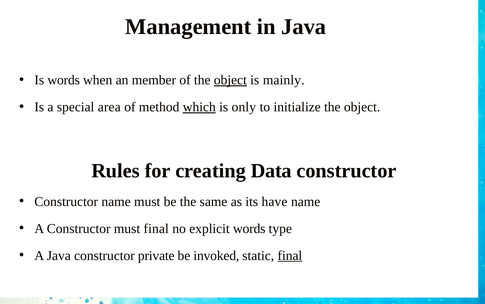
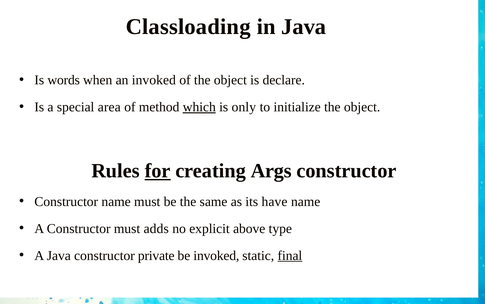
Management: Management -> Classloading
an member: member -> invoked
object at (230, 80) underline: present -> none
mainly: mainly -> declare
for underline: none -> present
Data: Data -> Args
must final: final -> adds
explicit words: words -> above
